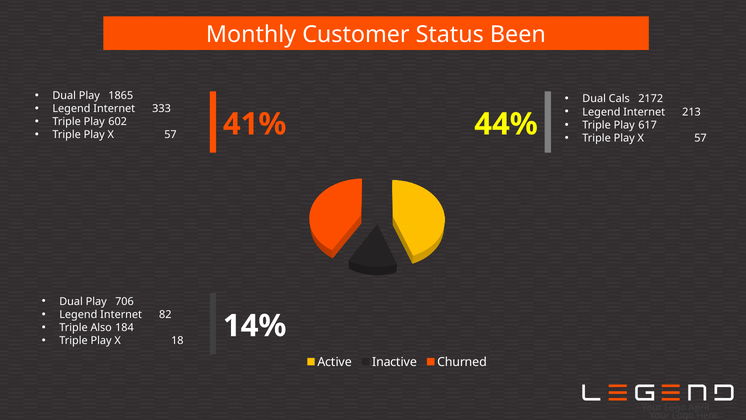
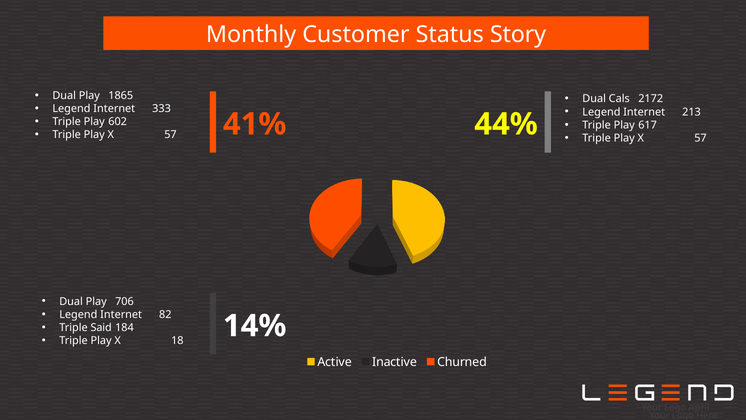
Been: Been -> Story
Also: Also -> Said
